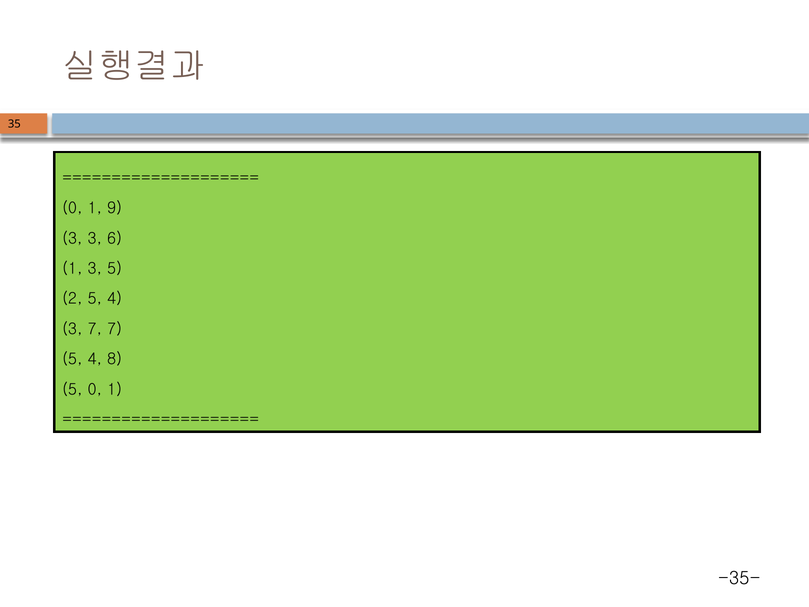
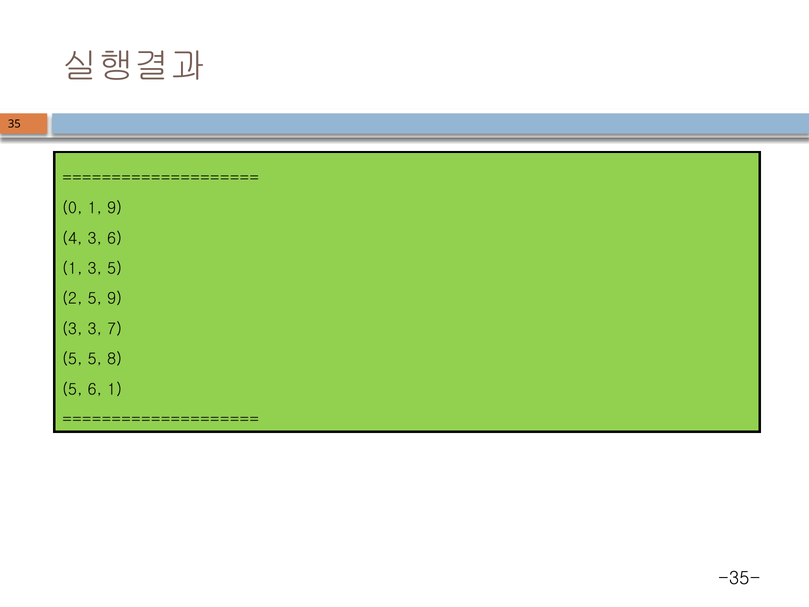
3 at (72, 238): 3 -> 4
2 5 4: 4 -> 9
3 7: 7 -> 3
4 at (95, 359): 4 -> 5
5 0: 0 -> 6
